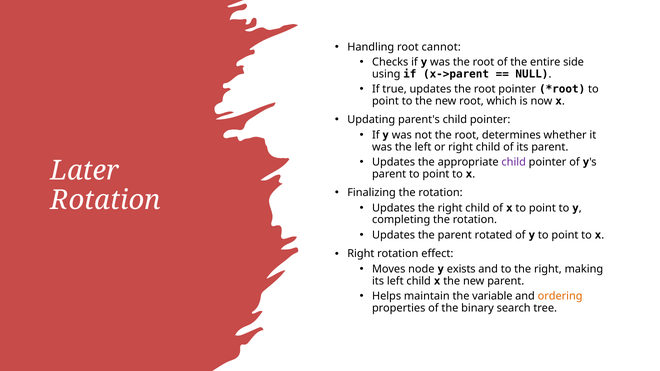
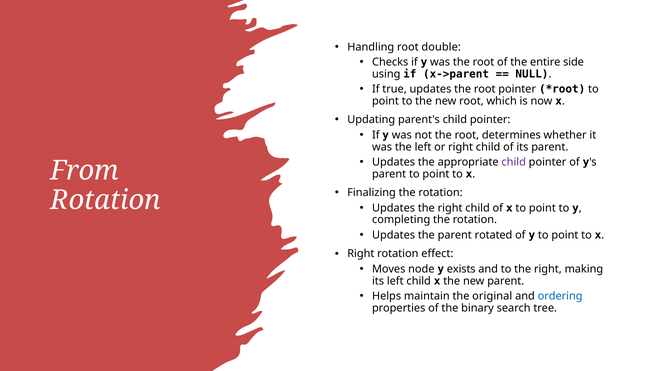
cannot: cannot -> double
Later: Later -> From
variable: variable -> original
ordering colour: orange -> blue
